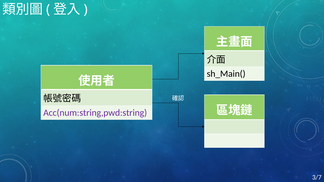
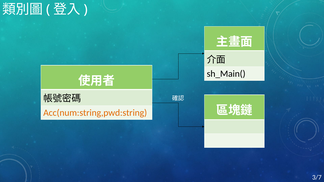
Acc(num:string,pwd:string colour: purple -> orange
